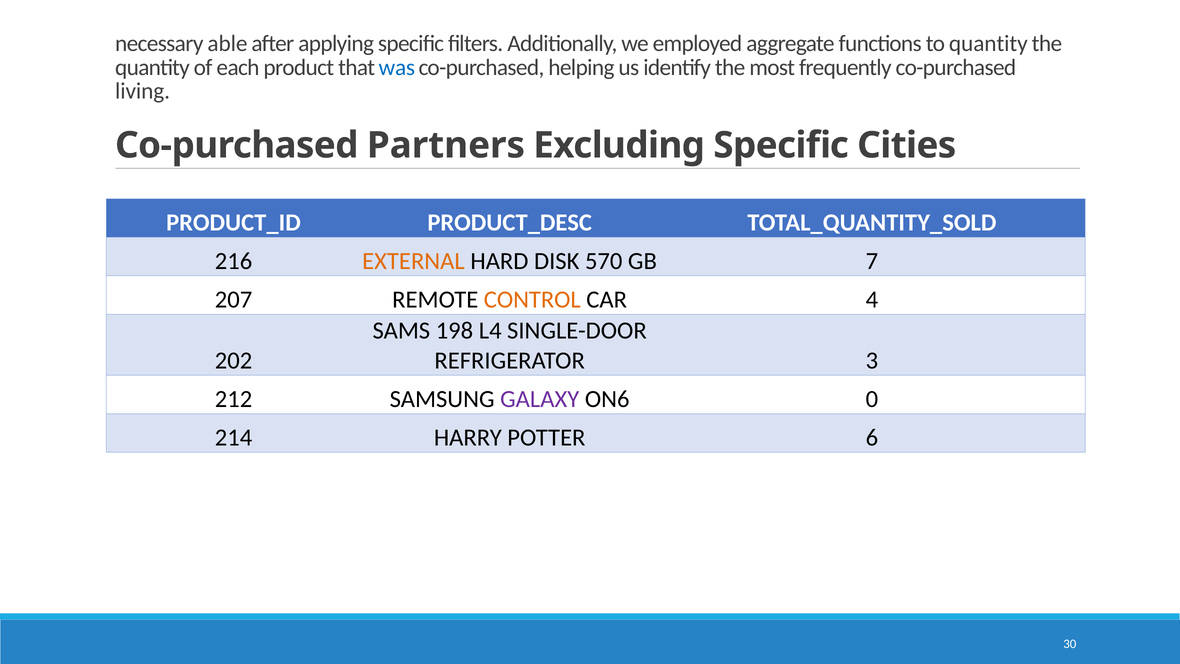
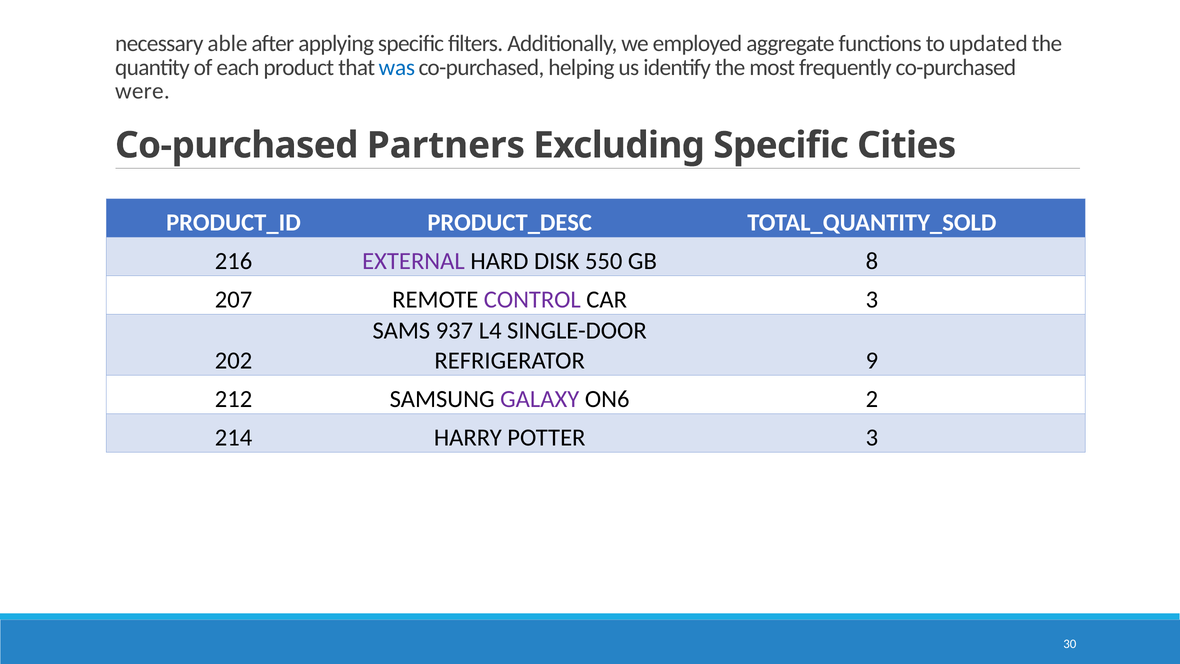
to quantity: quantity -> updated
living: living -> were
EXTERNAL colour: orange -> purple
570: 570 -> 550
7: 7 -> 8
CONTROL colour: orange -> purple
CAR 4: 4 -> 3
198: 198 -> 937
3: 3 -> 9
0: 0 -> 2
POTTER 6: 6 -> 3
